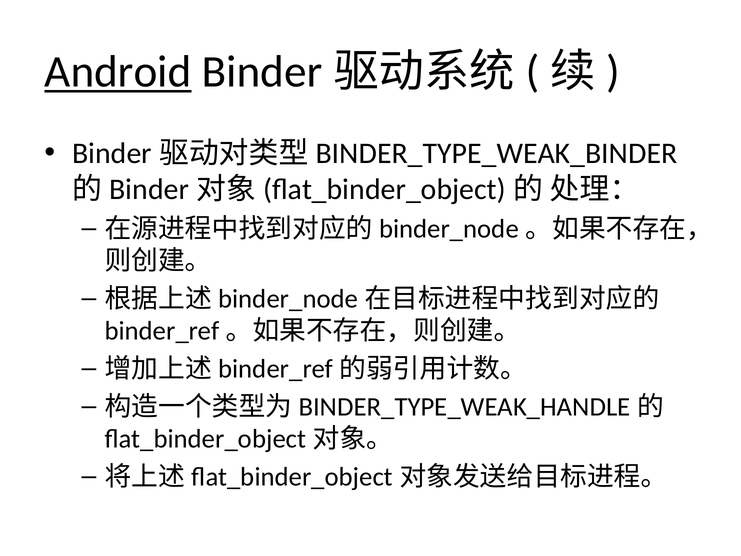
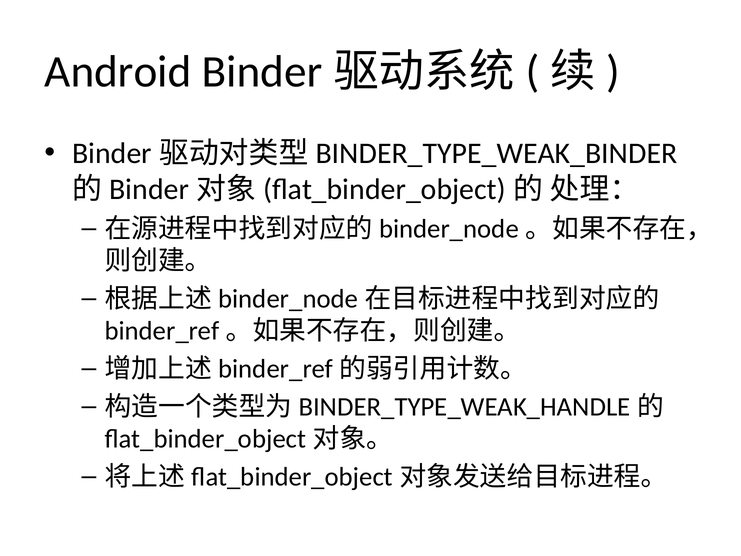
Android underline: present -> none
